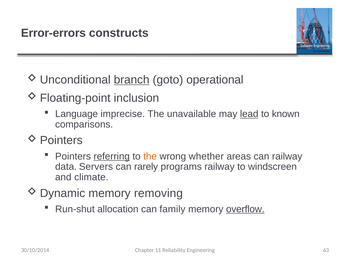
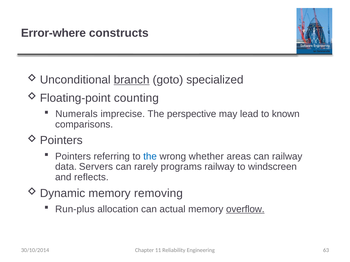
Error-errors: Error-errors -> Error-where
operational: operational -> specialized
inclusion: inclusion -> counting
Language: Language -> Numerals
unavailable: unavailable -> perspective
lead underline: present -> none
referring underline: present -> none
the at (150, 157) colour: orange -> blue
climate: climate -> reflects
Run-shut: Run-shut -> Run-plus
family: family -> actual
